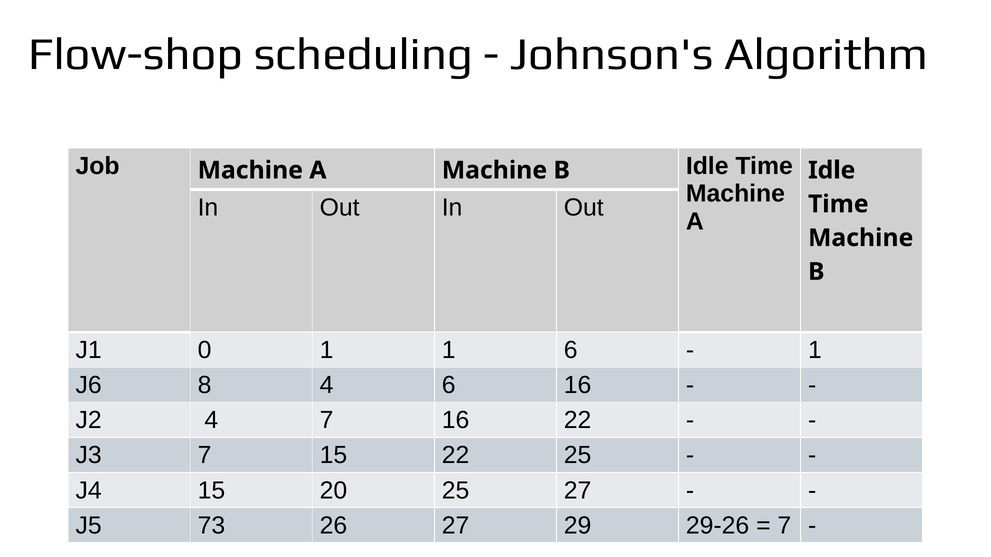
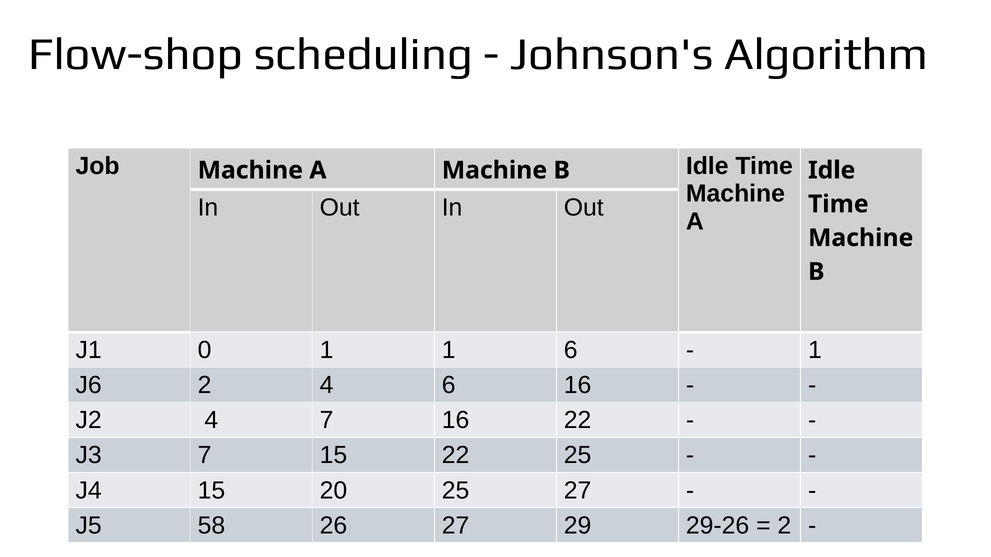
J6 8: 8 -> 2
73: 73 -> 58
7 at (784, 526): 7 -> 2
